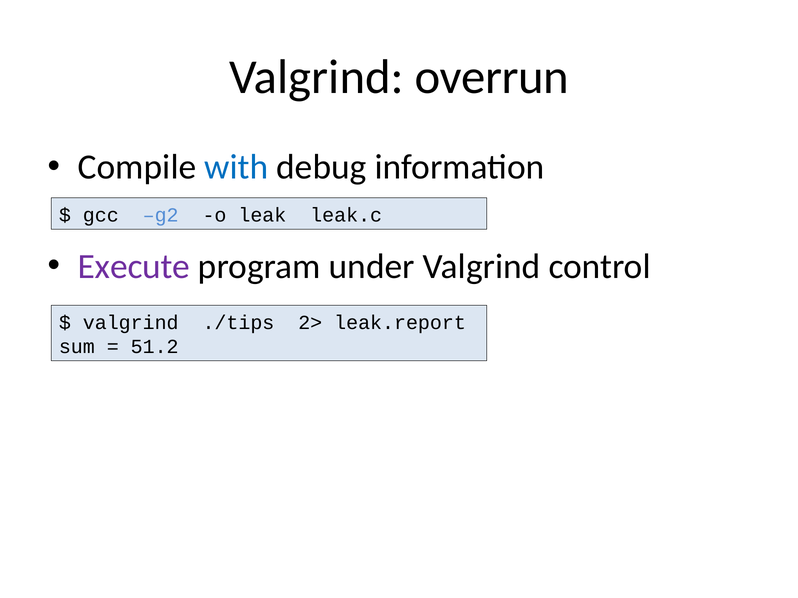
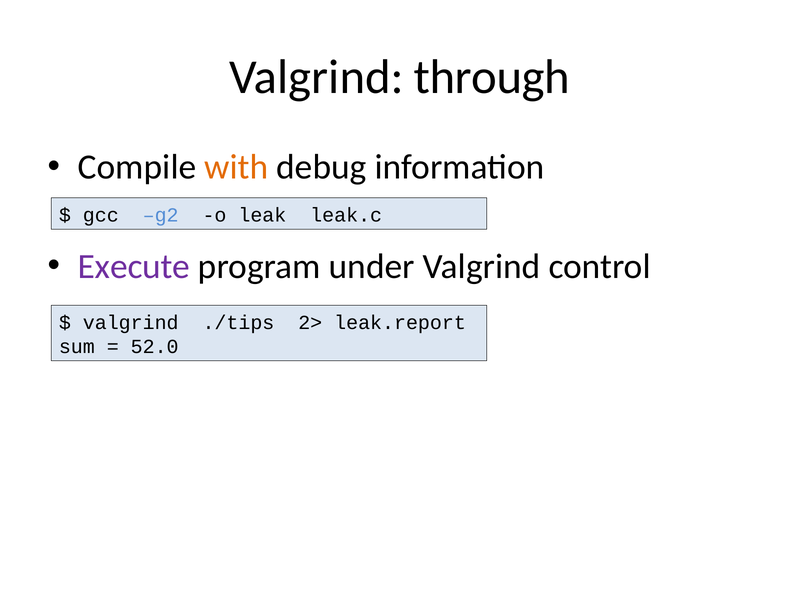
overrun: overrun -> through
with colour: blue -> orange
51.2: 51.2 -> 52.0
